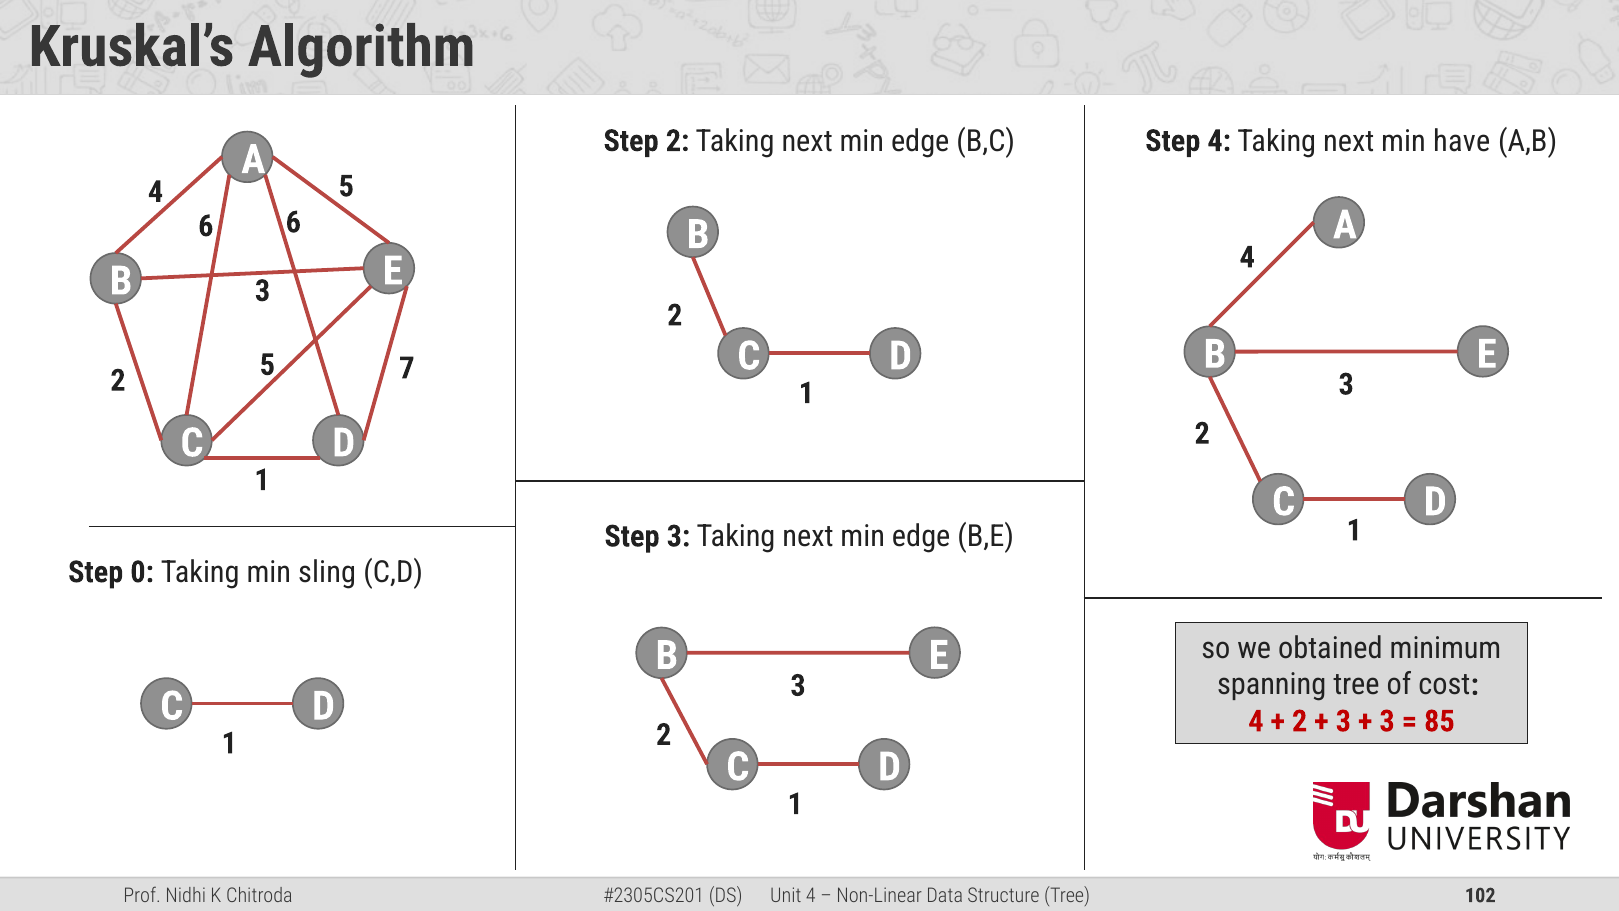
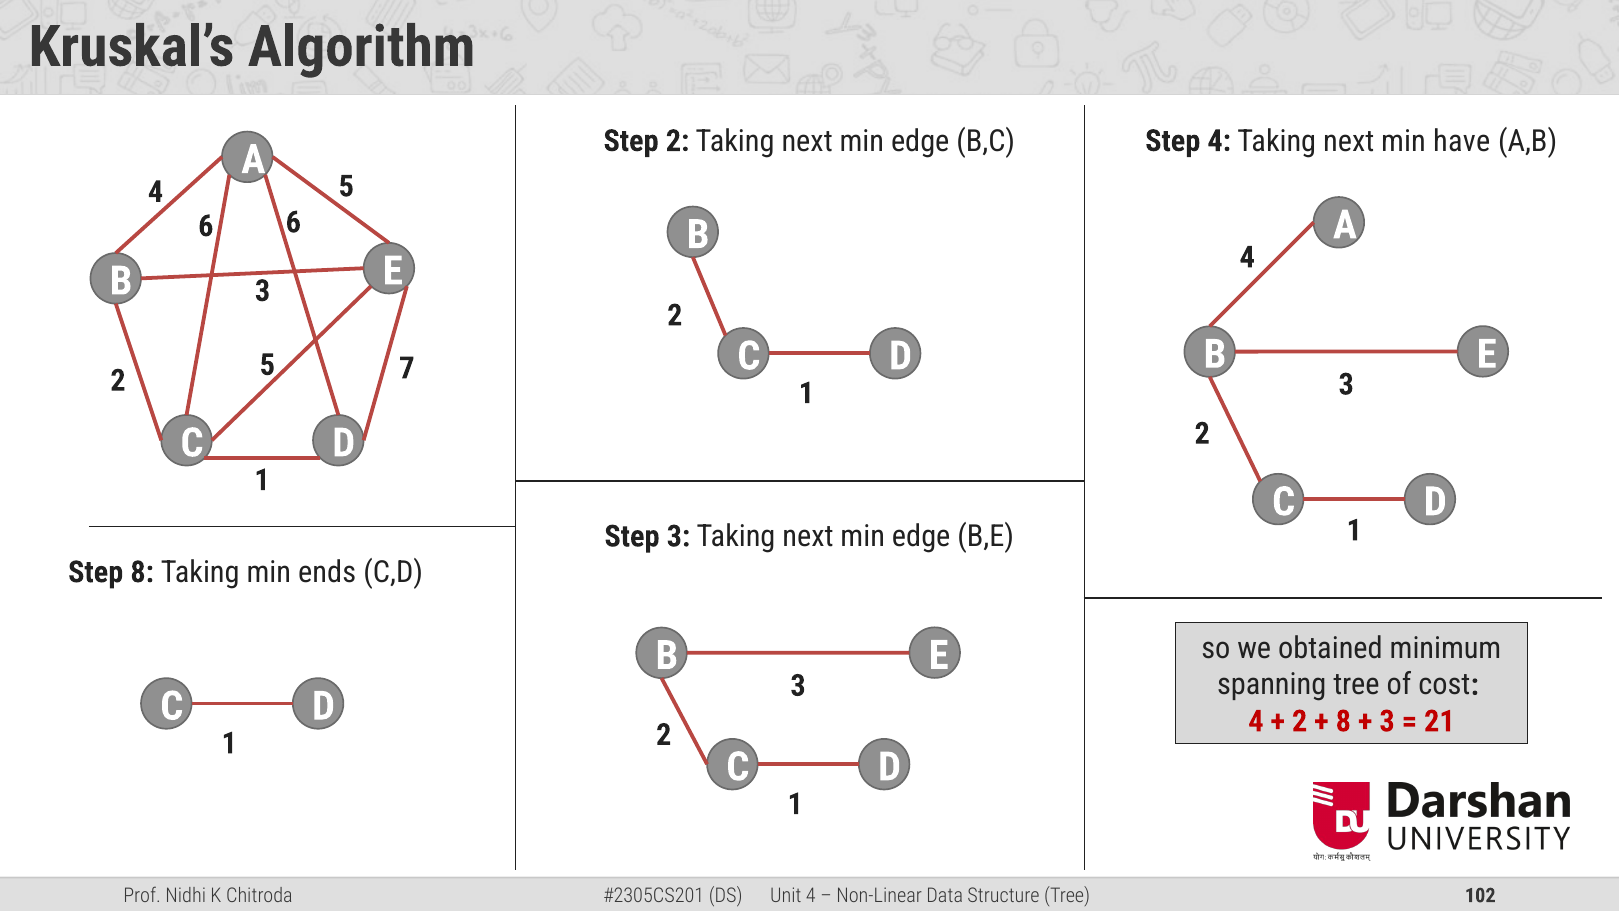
Step 0: 0 -> 8
sling: sling -> ends
3 at (1343, 721): 3 -> 8
85: 85 -> 21
